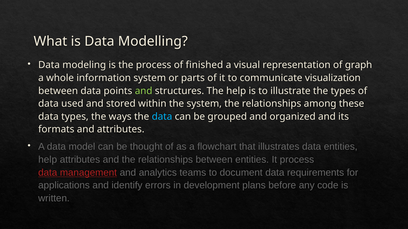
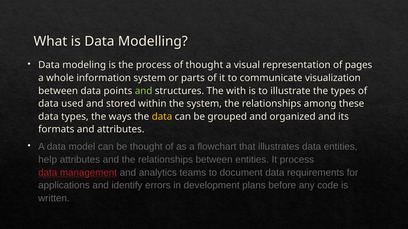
of finished: finished -> thought
graph: graph -> pages
The help: help -> with
data at (162, 117) colour: light blue -> yellow
